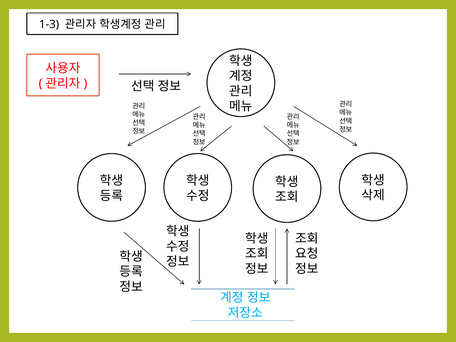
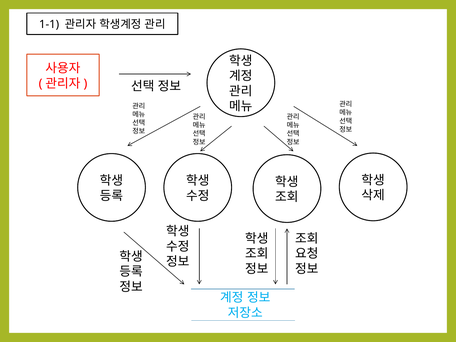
1-3: 1-3 -> 1-1
